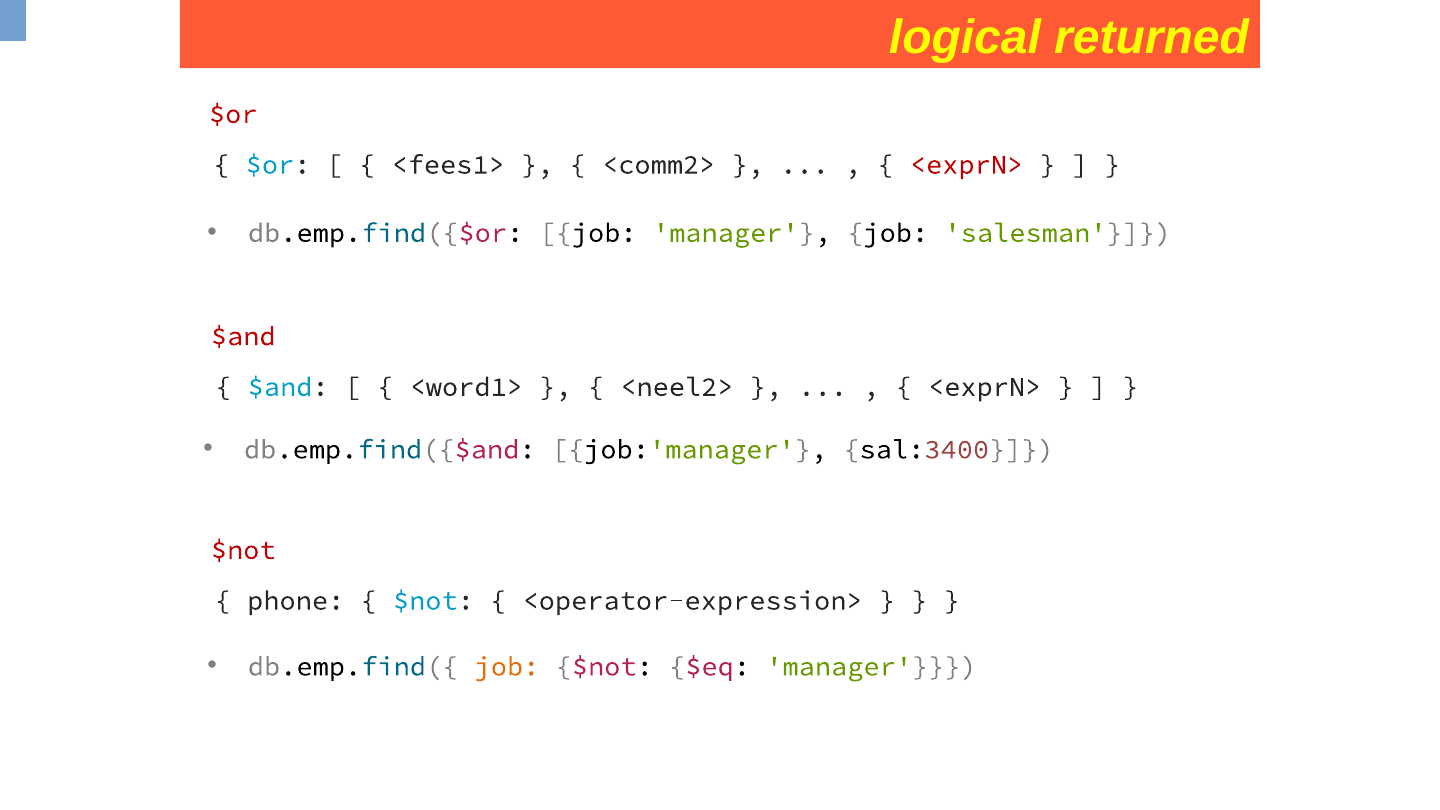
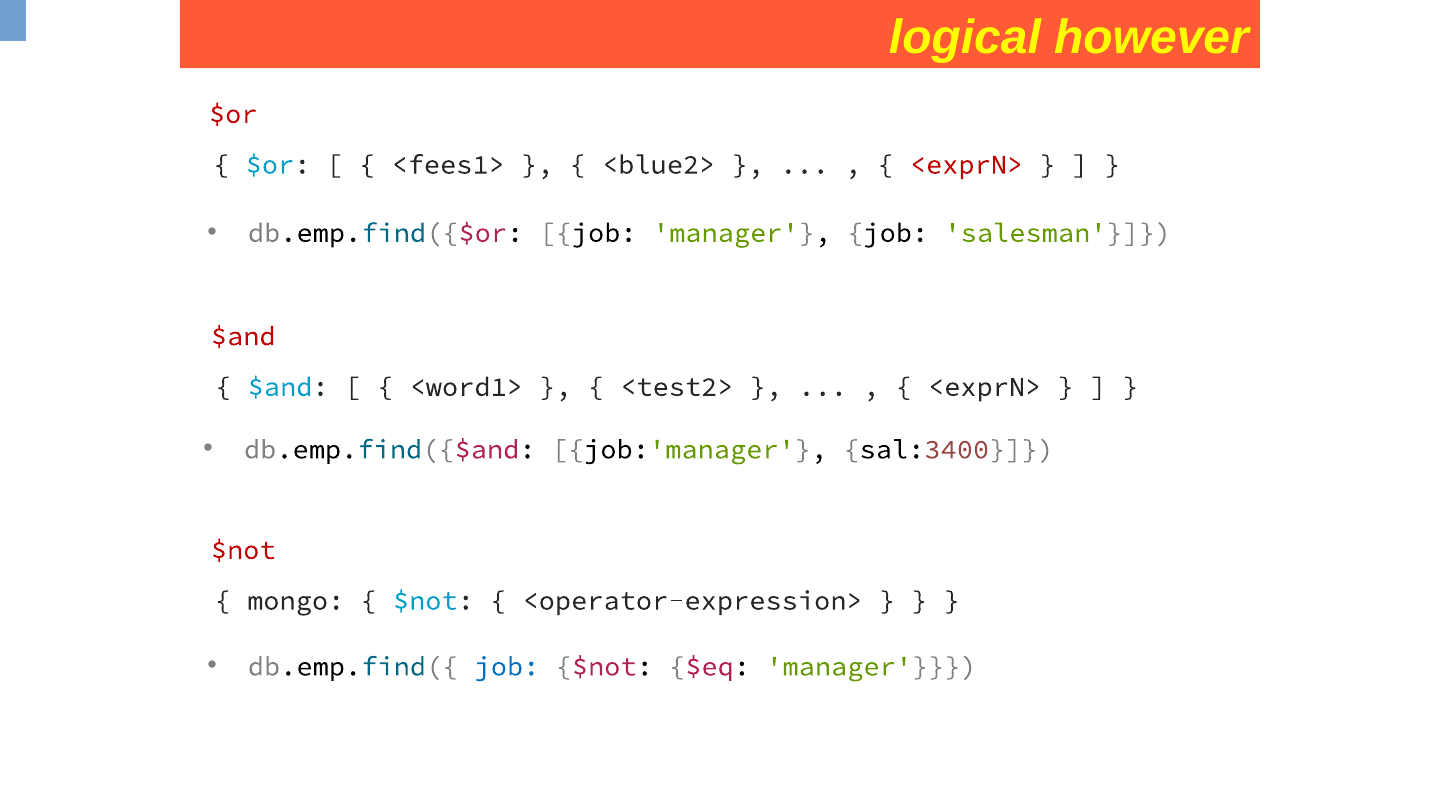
returned: returned -> however
<comm2>: <comm2> -> <blue2>
<neel2>: <neel2> -> <test2>
phone: phone -> mongo
job at (507, 667) colour: orange -> blue
